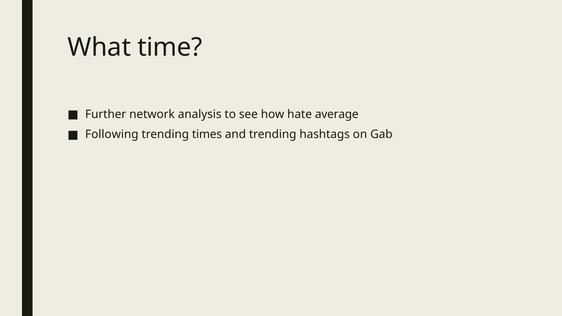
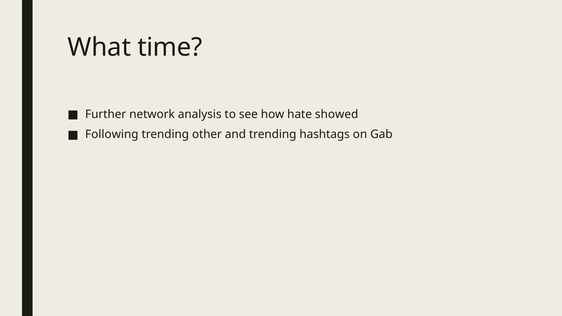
average: average -> showed
times: times -> other
